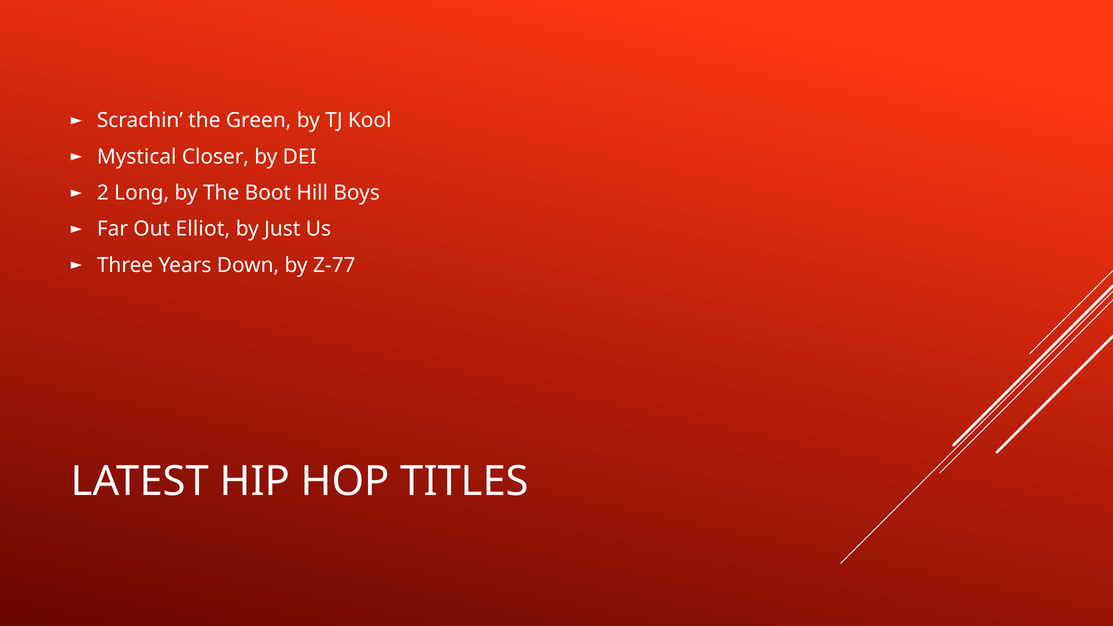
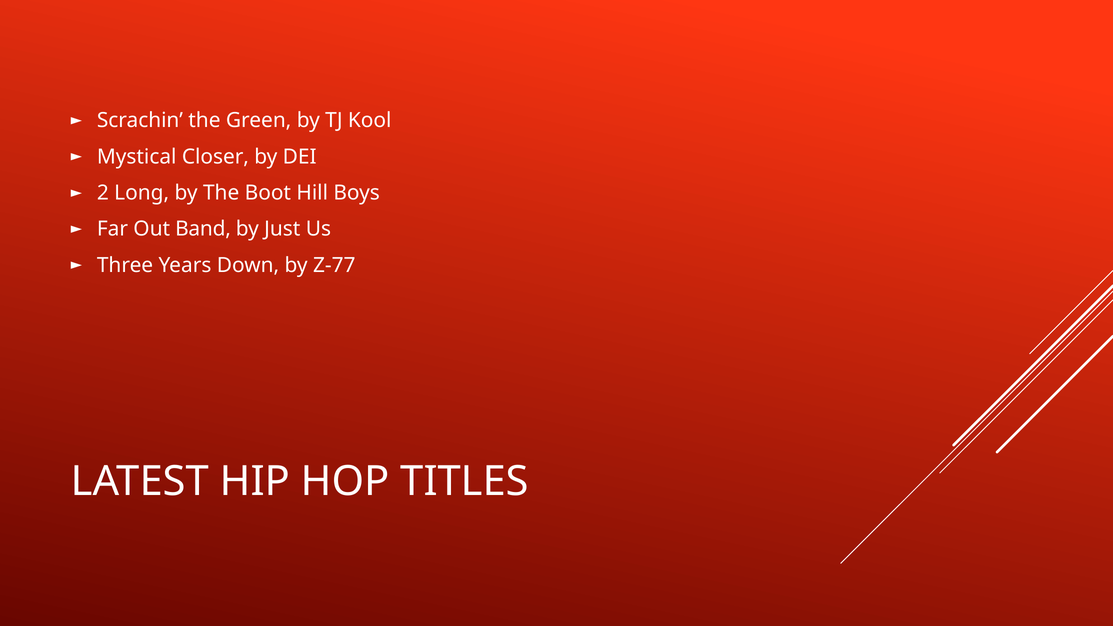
Elliot: Elliot -> Band
